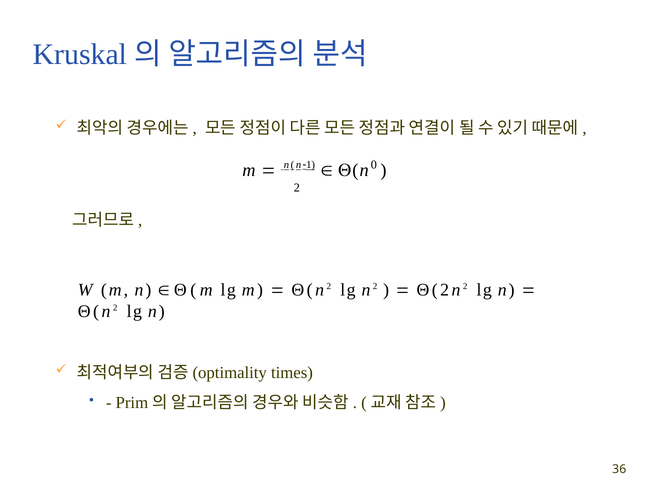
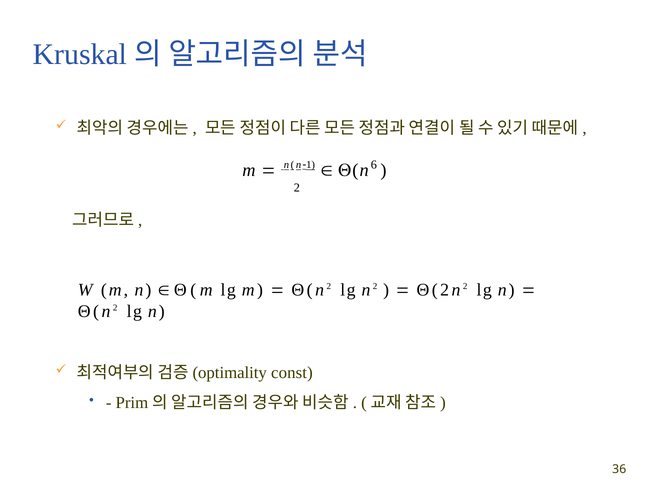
0: 0 -> 6
times: times -> const
